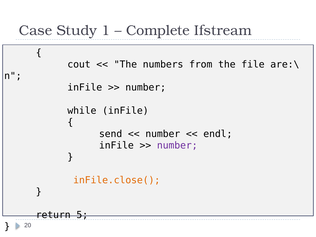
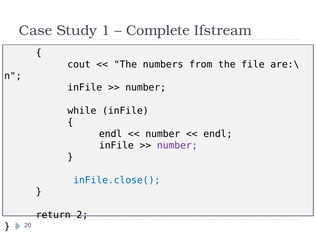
send at (111, 134): send -> endl
inFile.close( colour: orange -> blue
5: 5 -> 2
